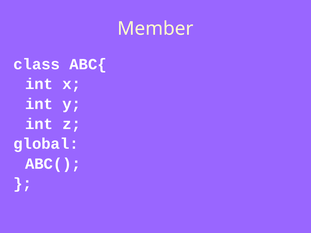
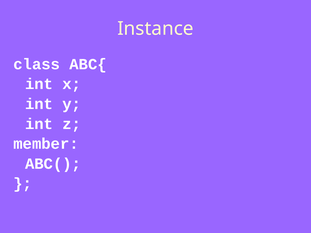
Member: Member -> Instance
global: global -> member
